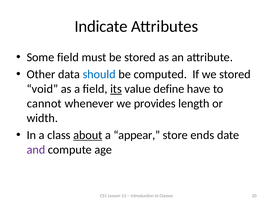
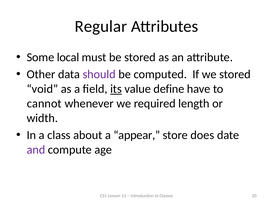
Indicate: Indicate -> Regular
Some field: field -> local
should colour: blue -> purple
provides: provides -> required
about underline: present -> none
ends: ends -> does
